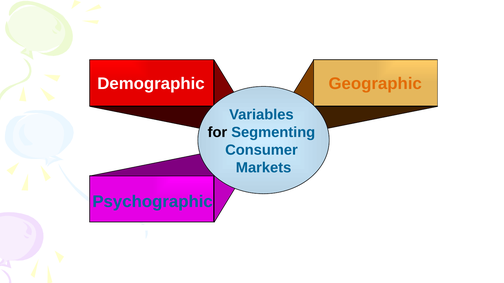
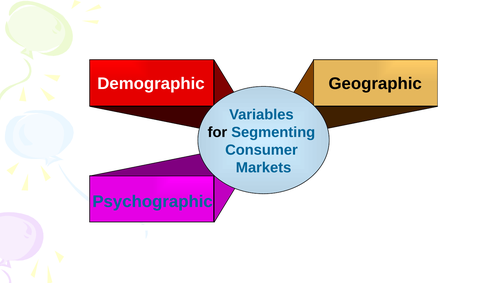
Geographic colour: orange -> black
